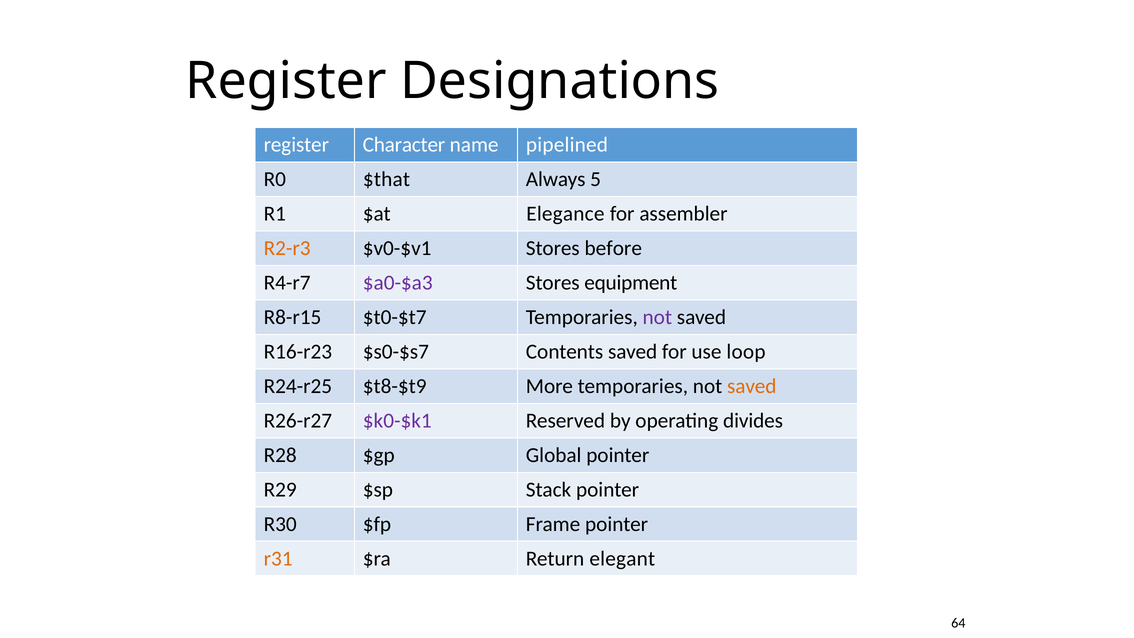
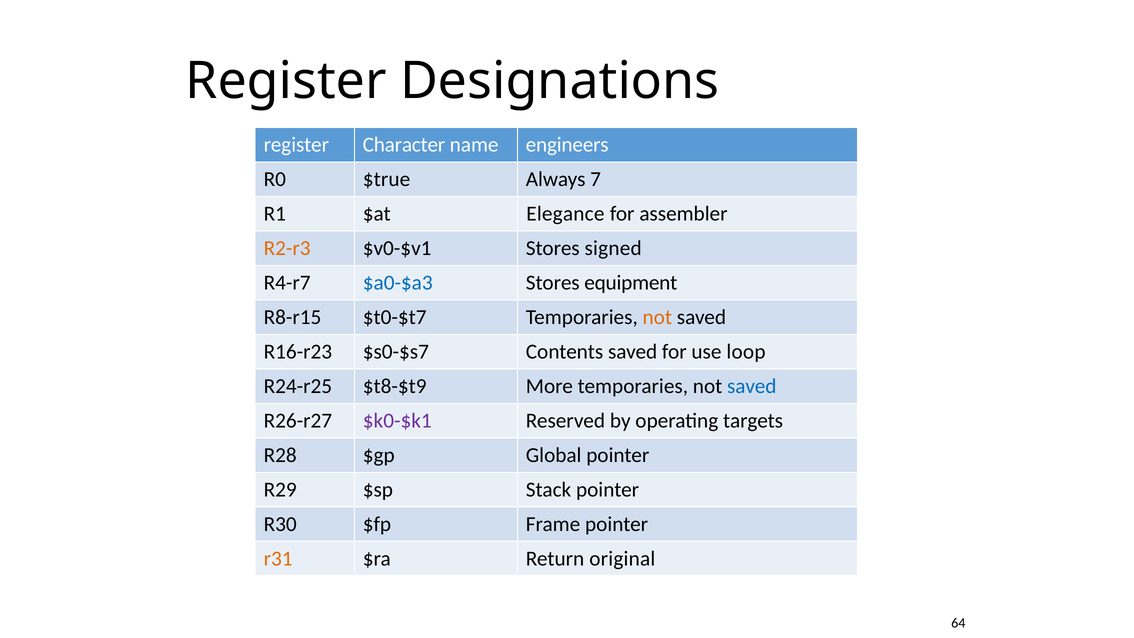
pipelined: pipelined -> engineers
$that: $that -> $true
5: 5 -> 7
before: before -> signed
$a0-$a3 colour: purple -> blue
not at (657, 317) colour: purple -> orange
saved at (752, 386) colour: orange -> blue
divides: divides -> targets
elegant: elegant -> original
